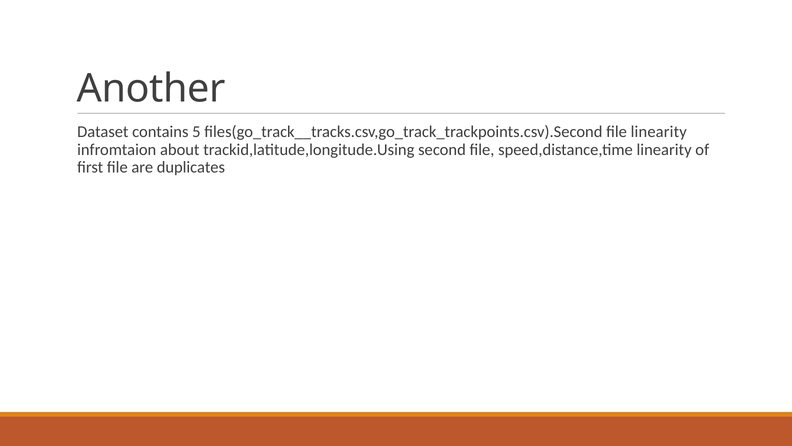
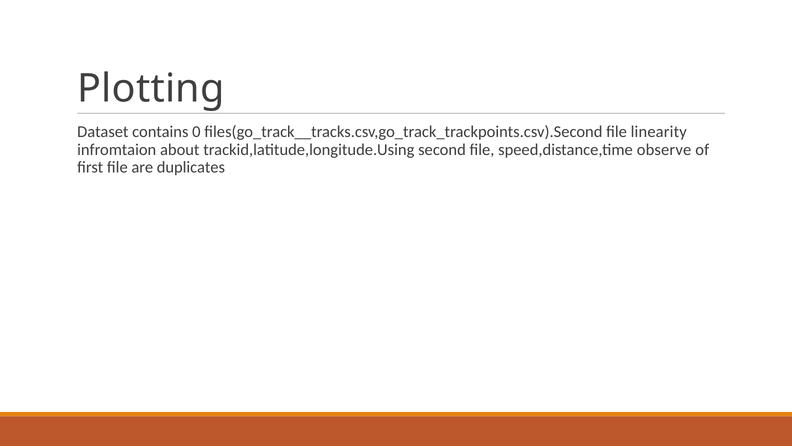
Another: Another -> Plotting
5: 5 -> 0
speed,distance,time linearity: linearity -> observe
